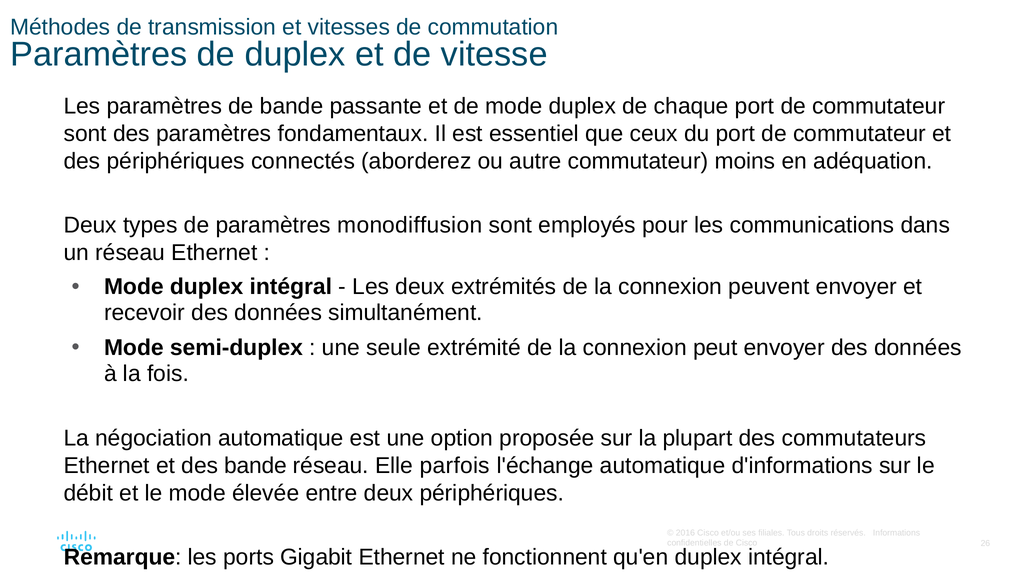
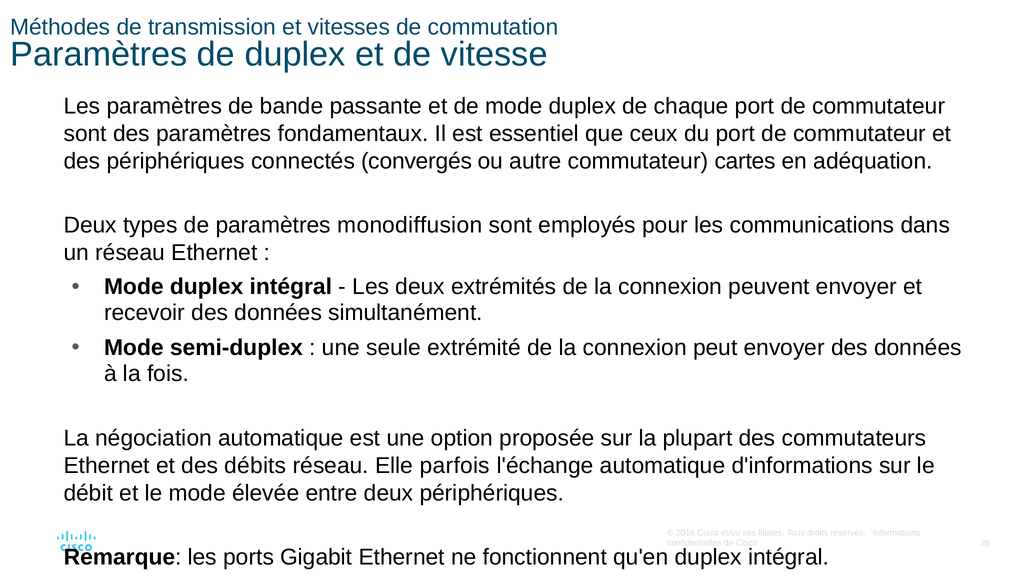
aborderez: aborderez -> convergés
moins: moins -> cartes
des bande: bande -> débits
